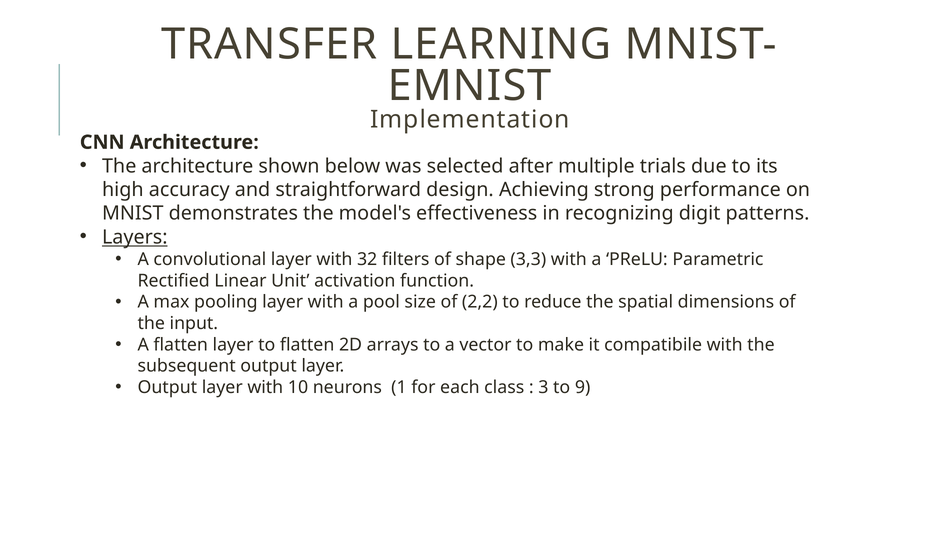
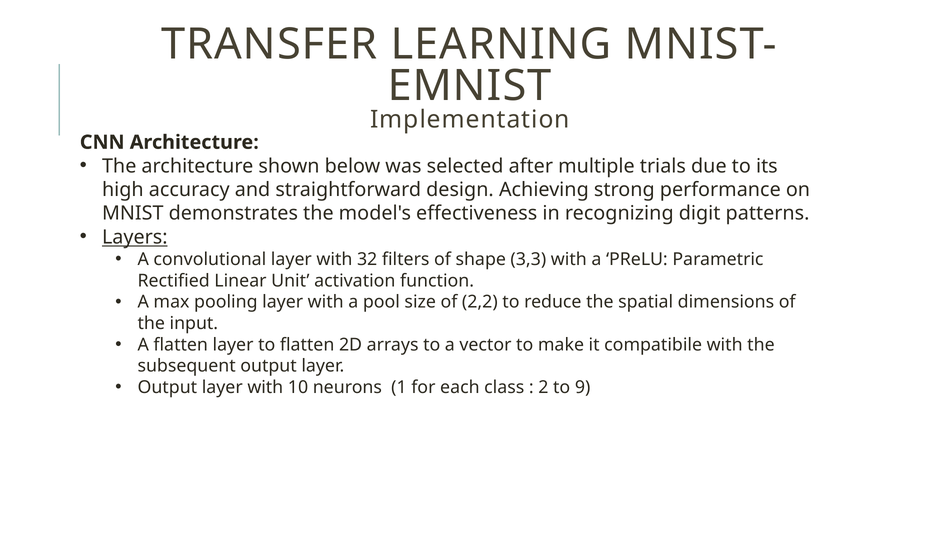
3: 3 -> 2
